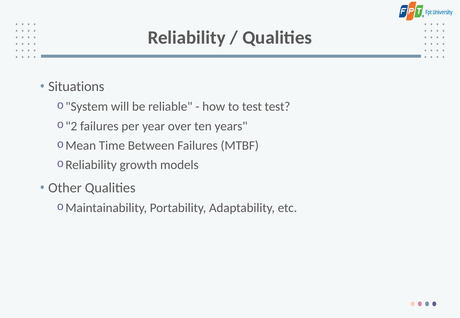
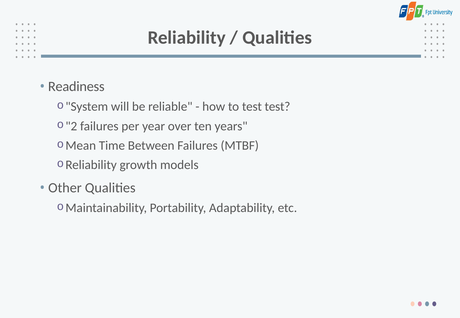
Situations: Situations -> Readiness
